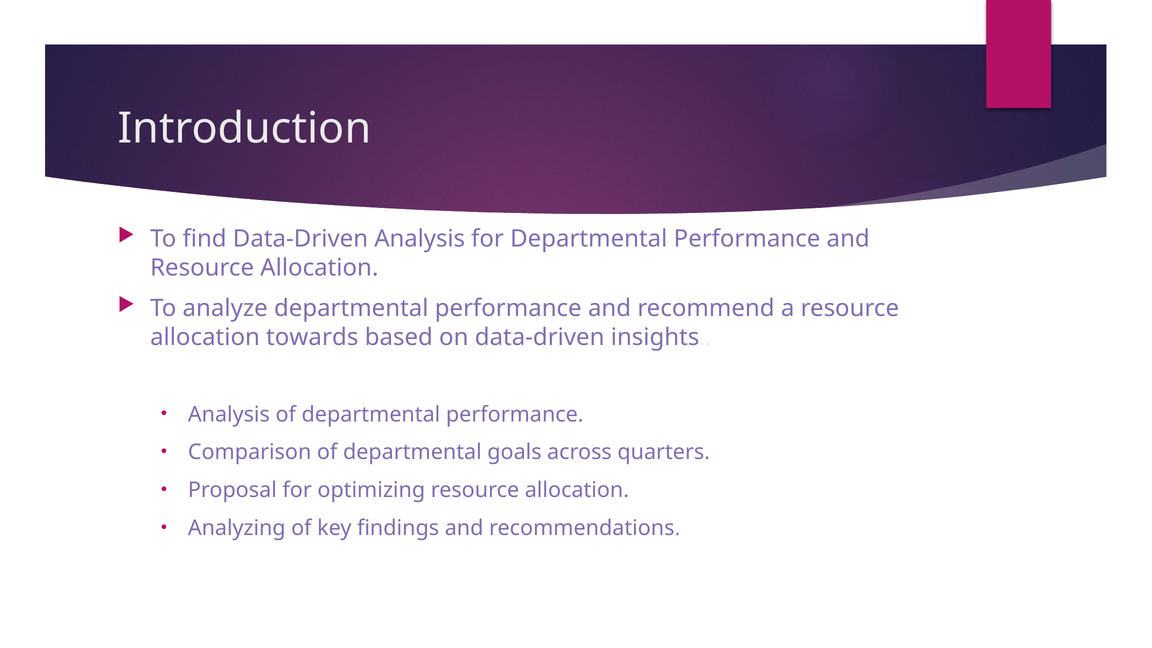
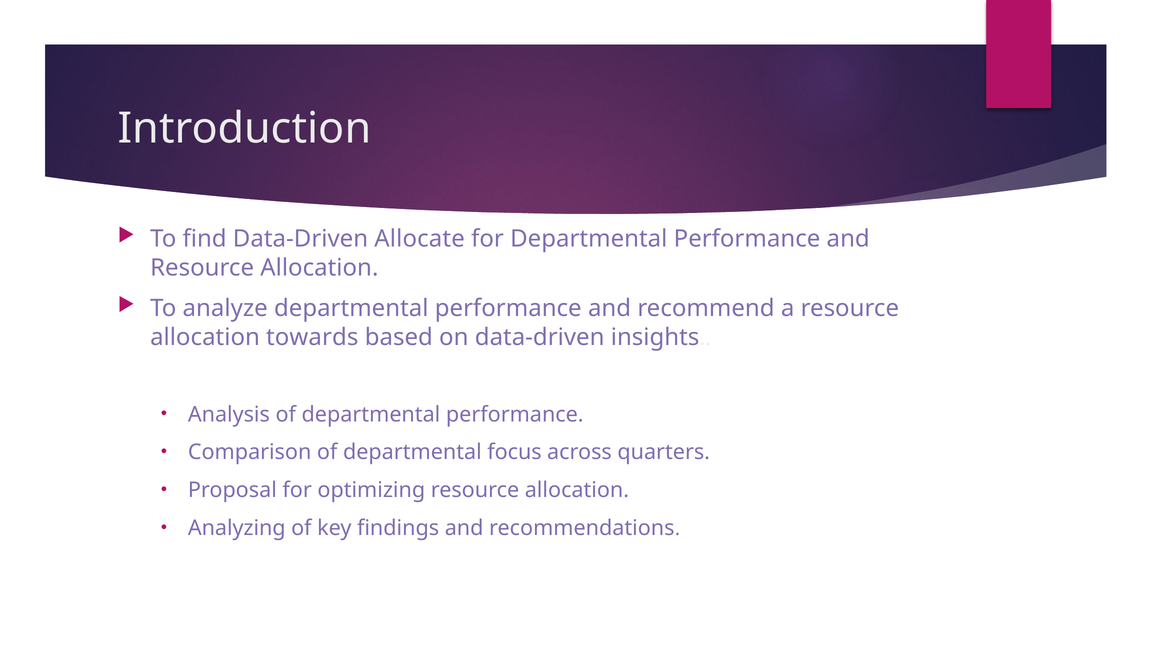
Data-Driven Analysis: Analysis -> Allocate
goals: goals -> focus
